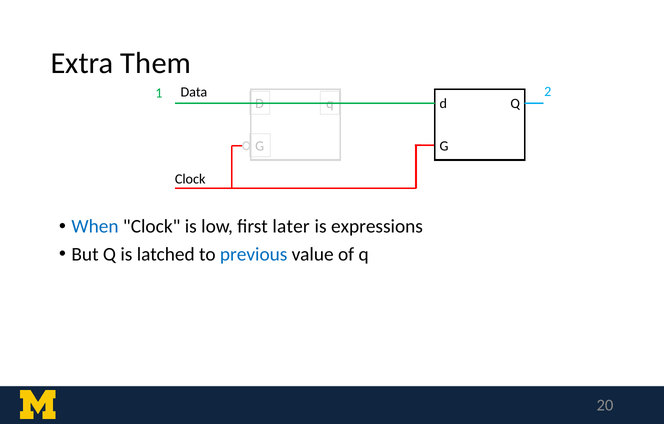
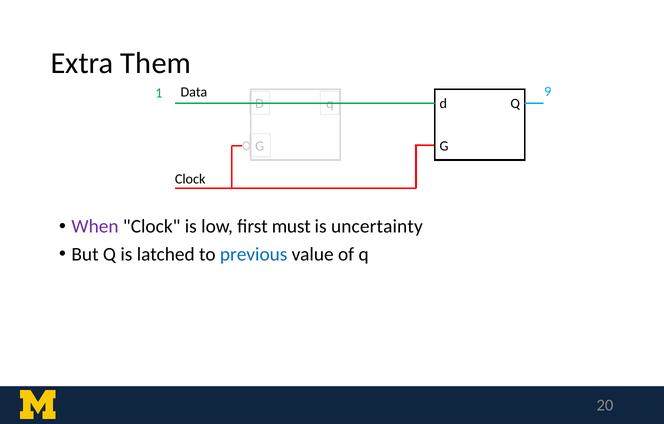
2: 2 -> 9
When colour: blue -> purple
later: later -> must
expressions: expressions -> uncertainty
